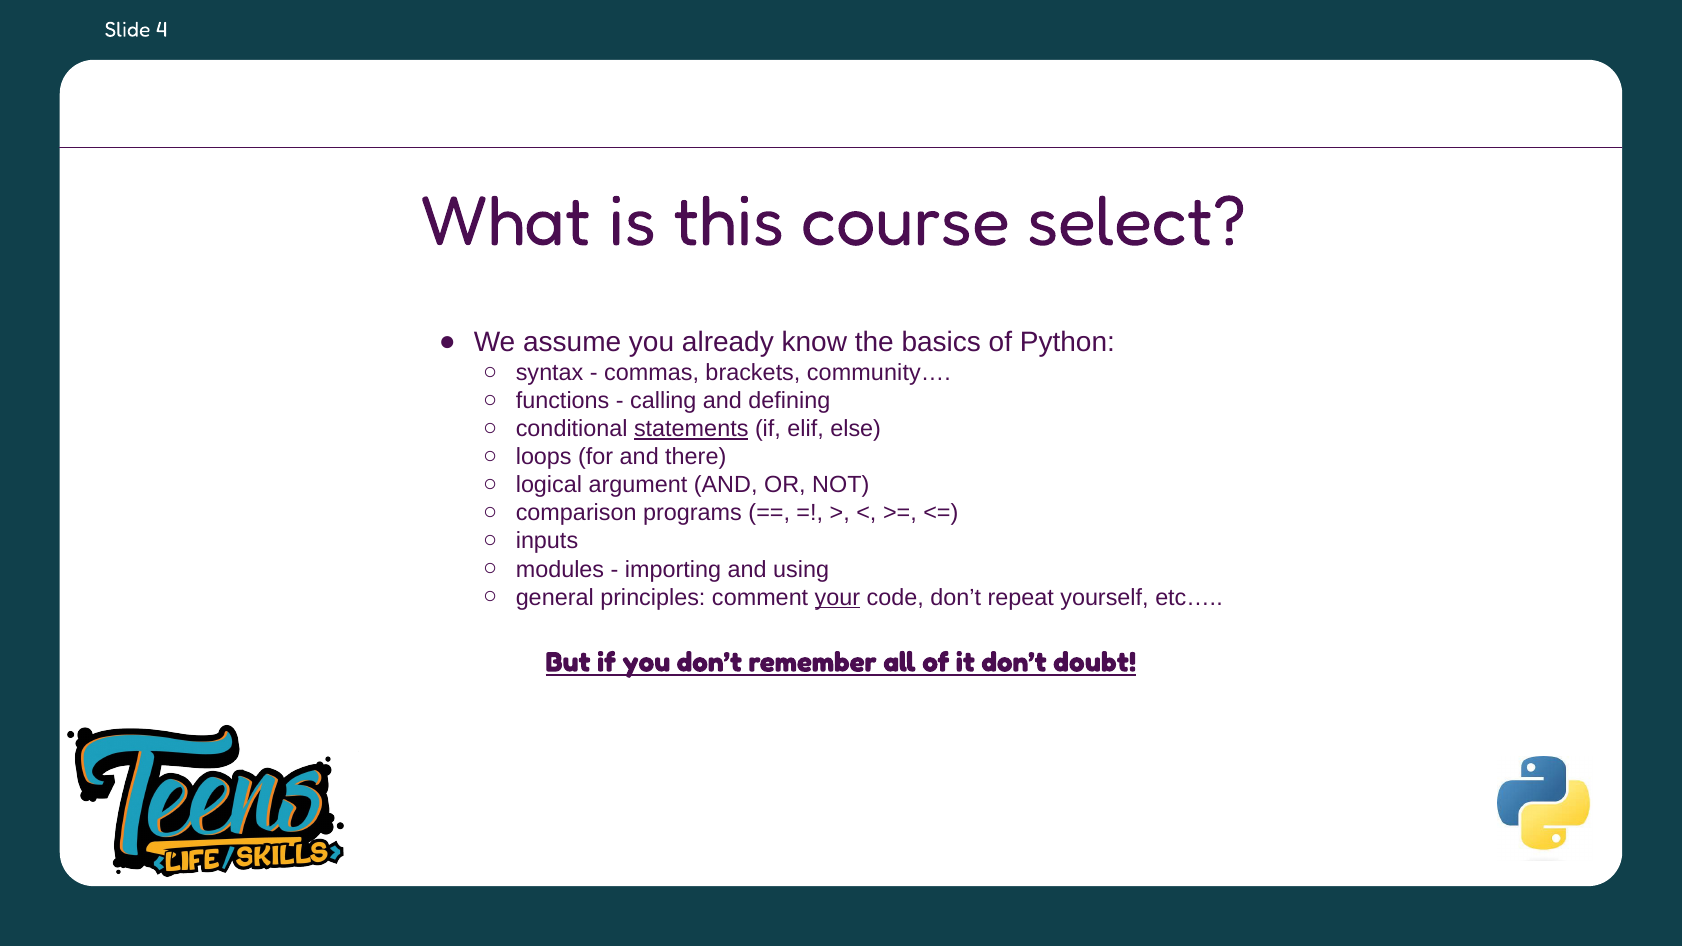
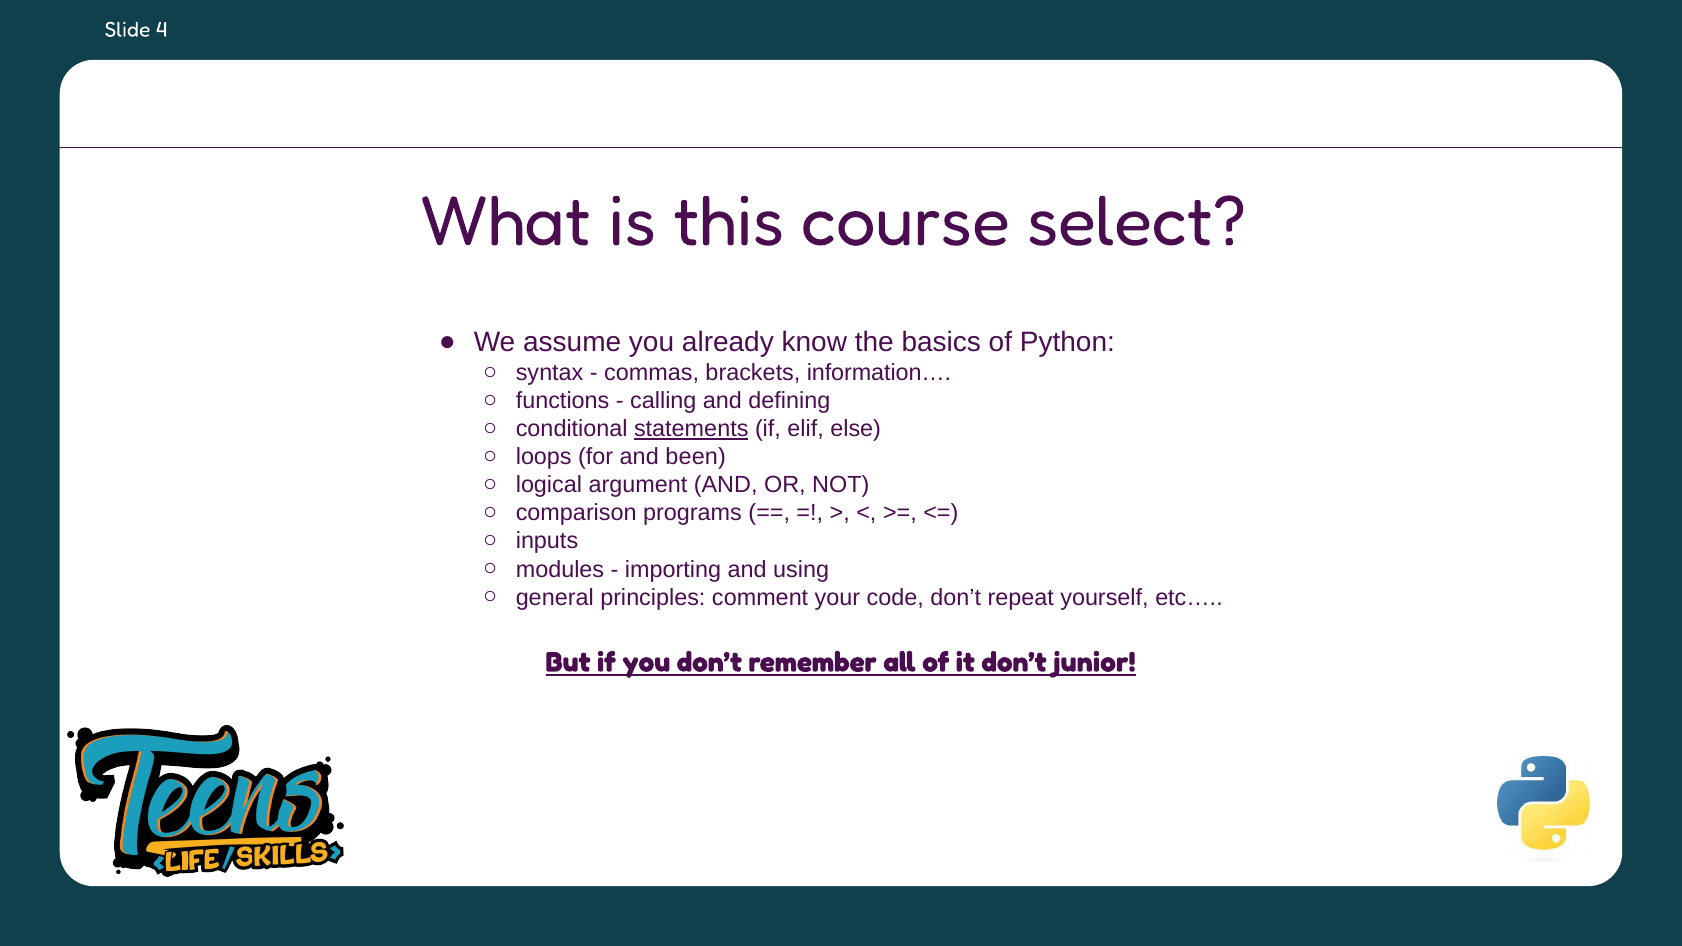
community…: community… -> information…
there: there -> been
your underline: present -> none
doubt: doubt -> junior
